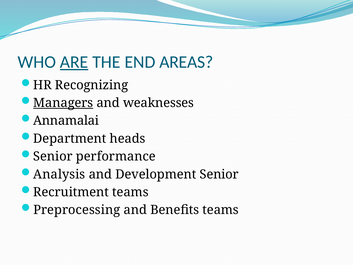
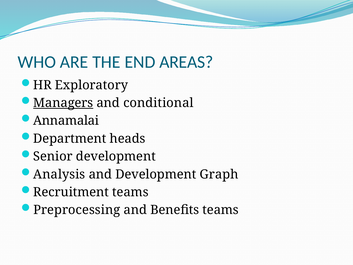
ARE underline: present -> none
Recognizing: Recognizing -> Exploratory
weaknesses: weaknesses -> conditional
Senior performance: performance -> development
Development Senior: Senior -> Graph
